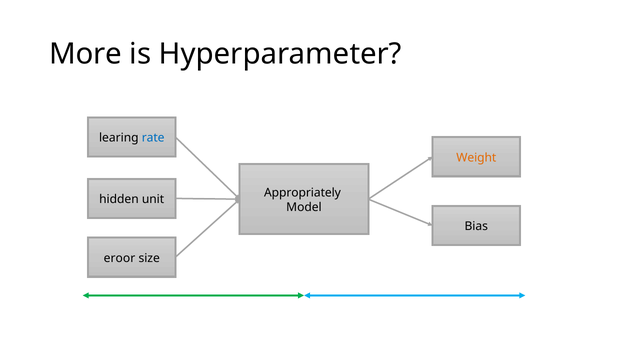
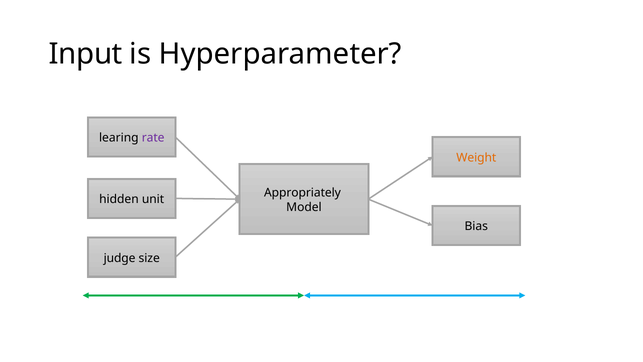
More: More -> Input
rate colour: blue -> purple
eroor: eroor -> judge
